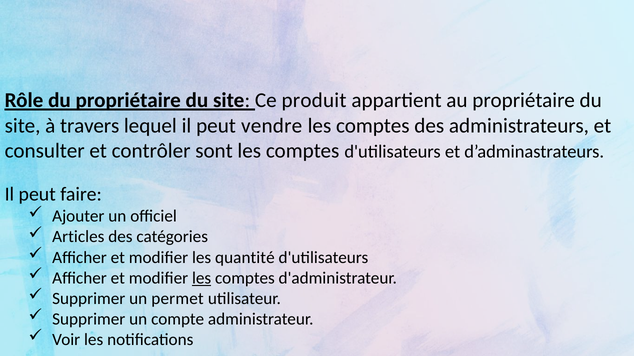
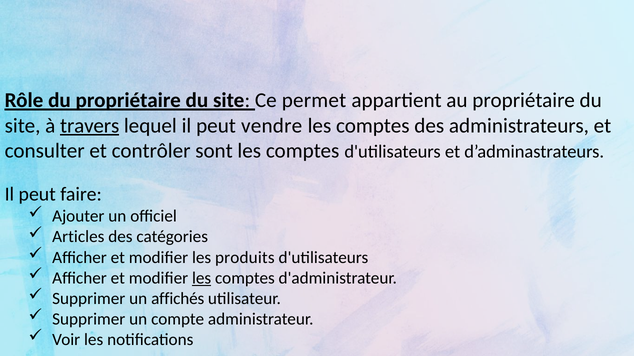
produit: produit -> permet
travers underline: none -> present
quantité: quantité -> produits
permet: permet -> affichés
